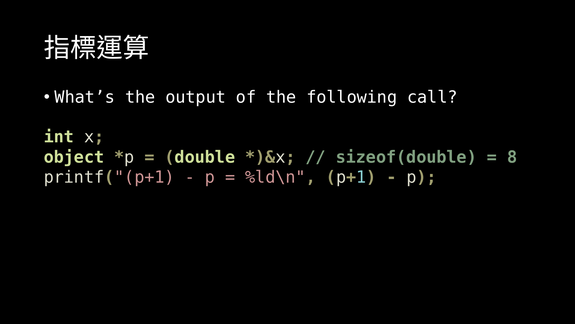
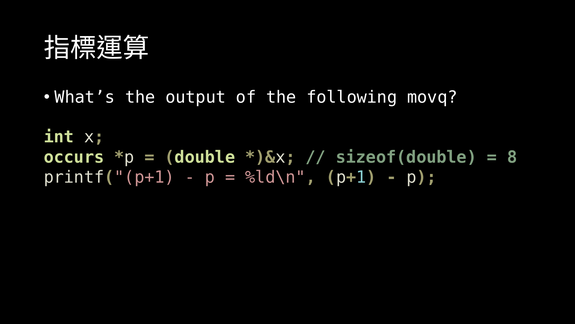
call: call -> movq
object: object -> occurs
